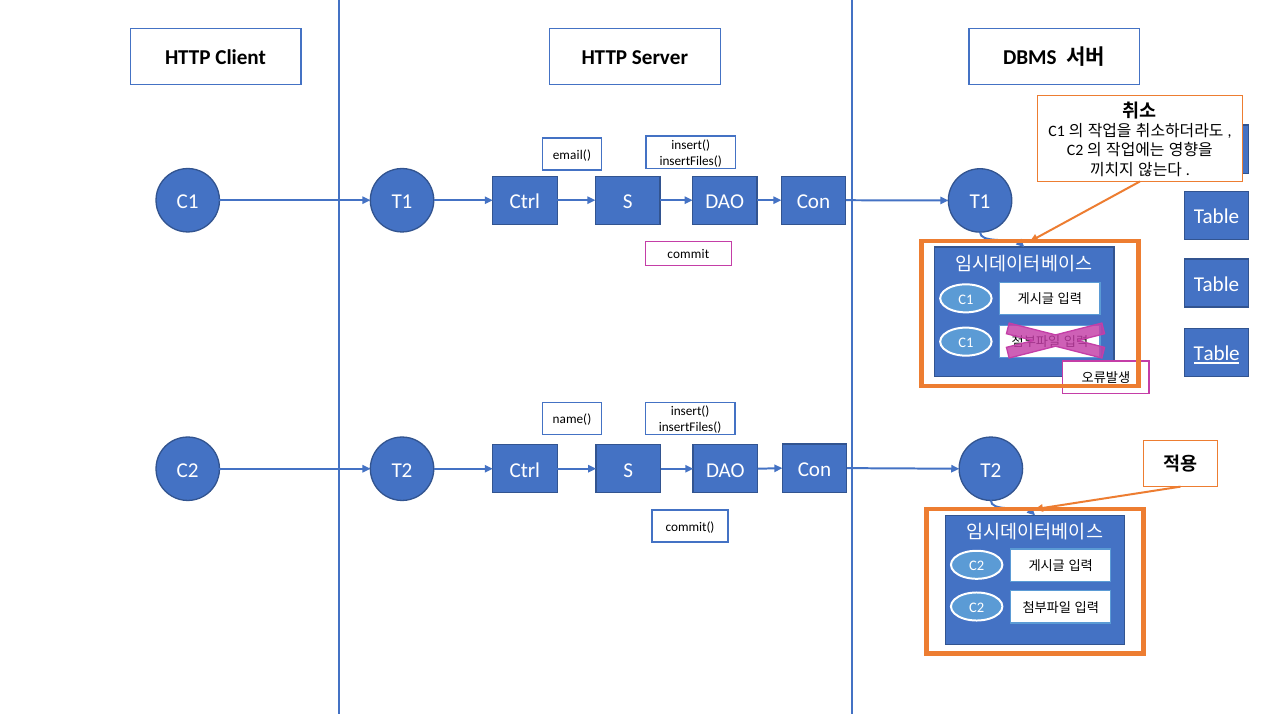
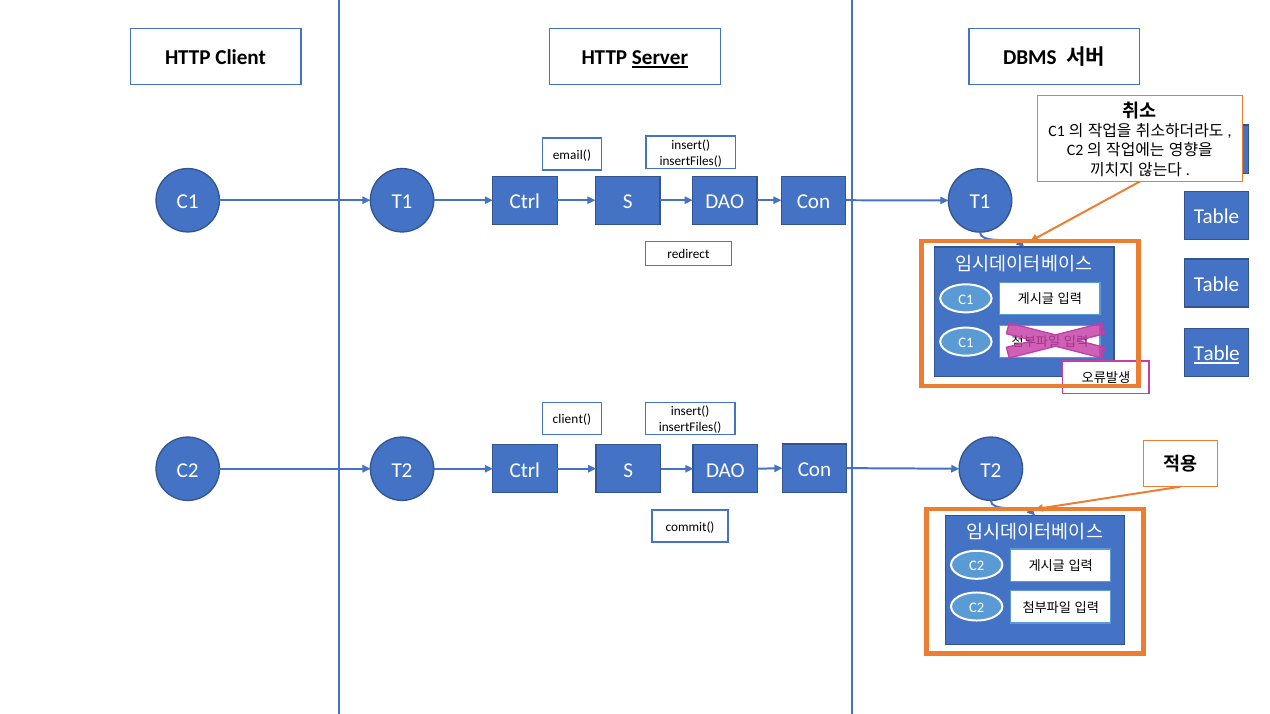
Server underline: none -> present
commit: commit -> redirect
name(: name( -> client(
